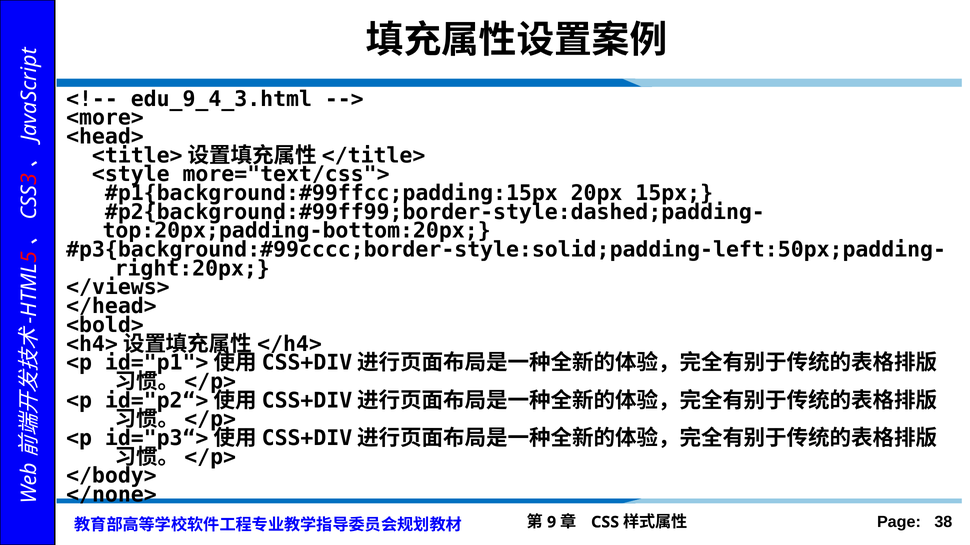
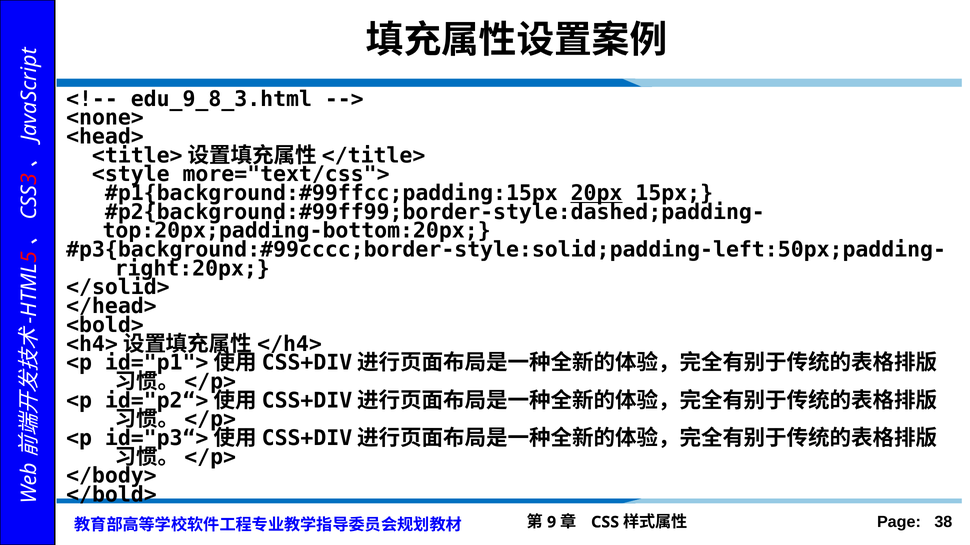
edu_9_4_3.html: edu_9_4_3.html -> edu_9_8_3.html
<more>: <more> -> <none>
20px underline: none -> present
</views>: </views> -> </solid>
</none>: </none> -> </bold>
